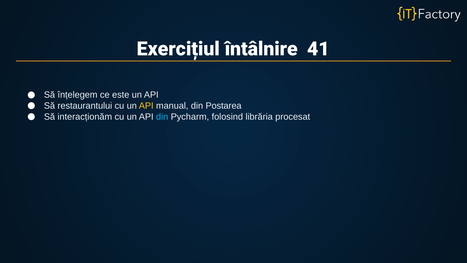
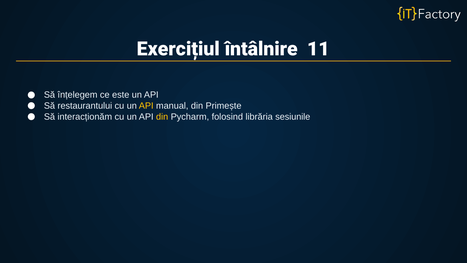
41: 41 -> 11
Postarea: Postarea -> Primește
din at (162, 117) colour: light blue -> yellow
procesat: procesat -> sesiunile
